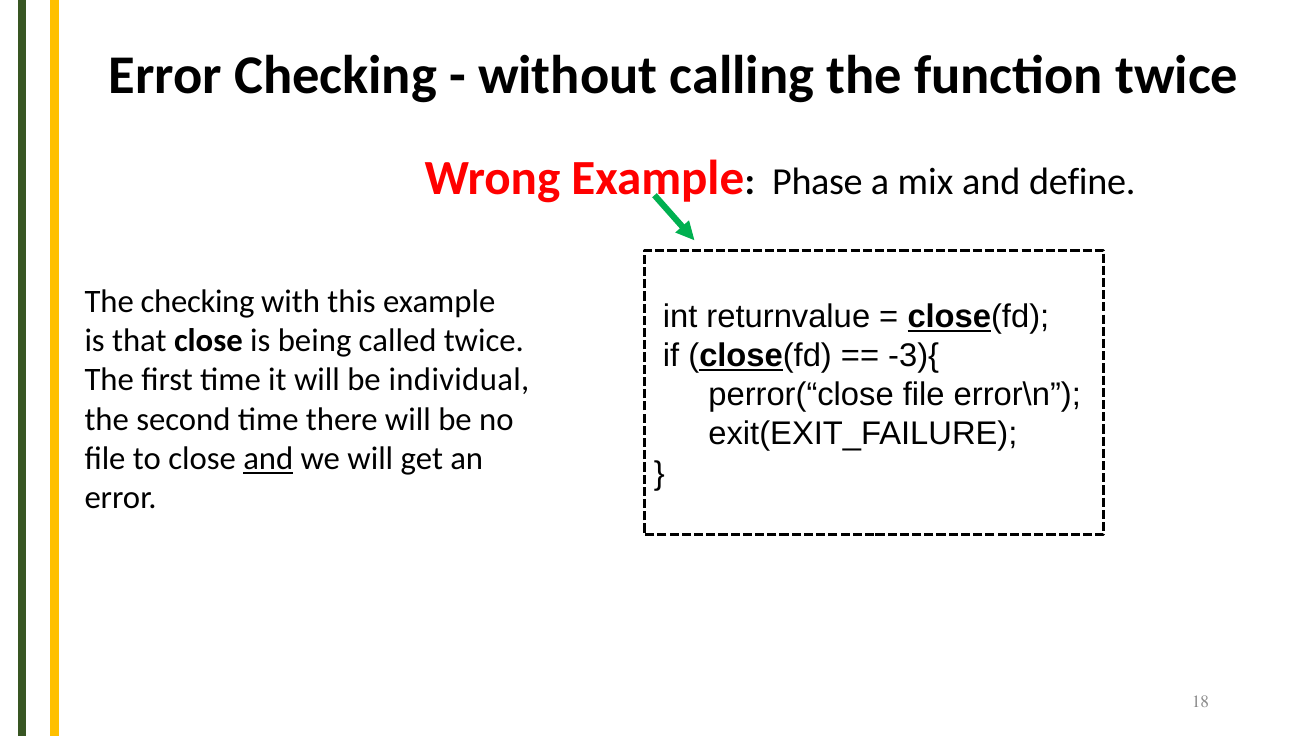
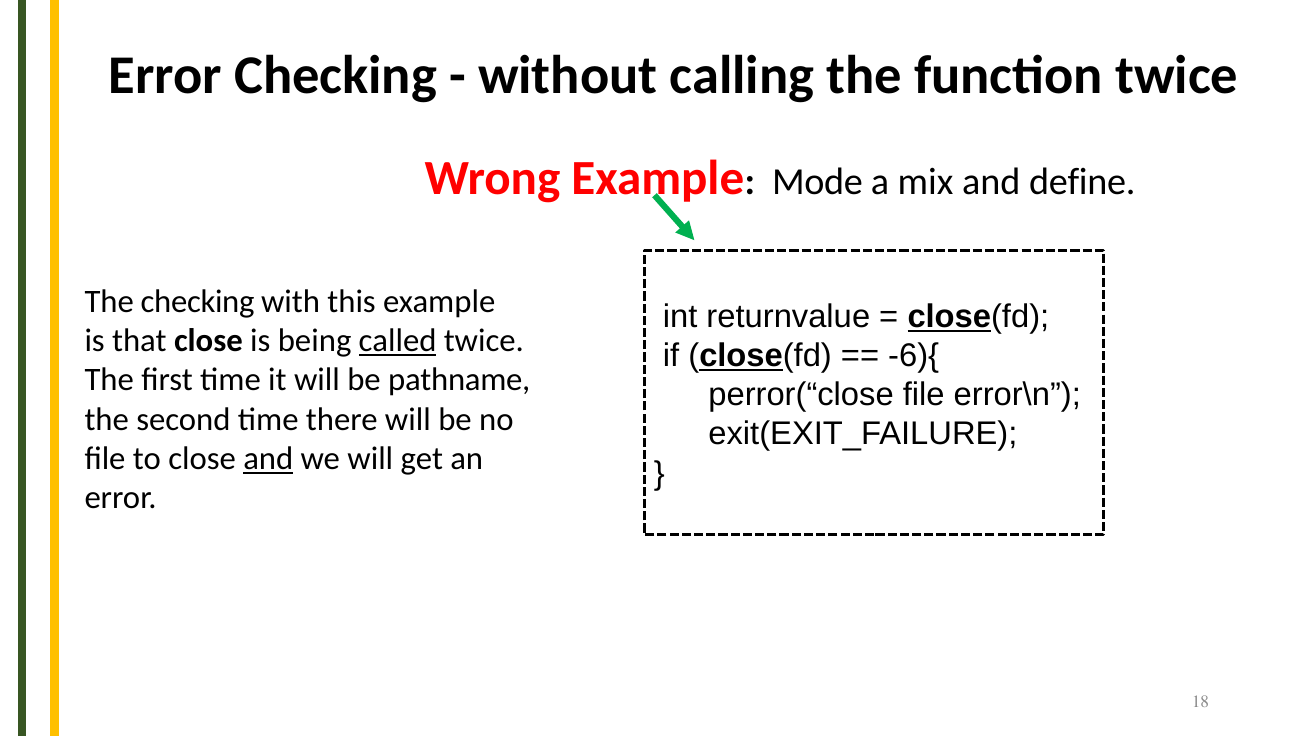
Phase: Phase -> Mode
called underline: none -> present
-3){: -3){ -> -6){
individual: individual -> pathname
